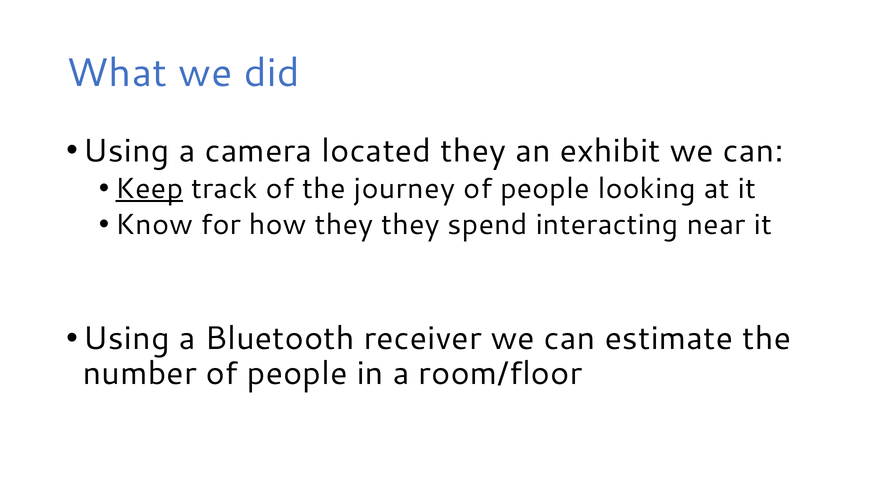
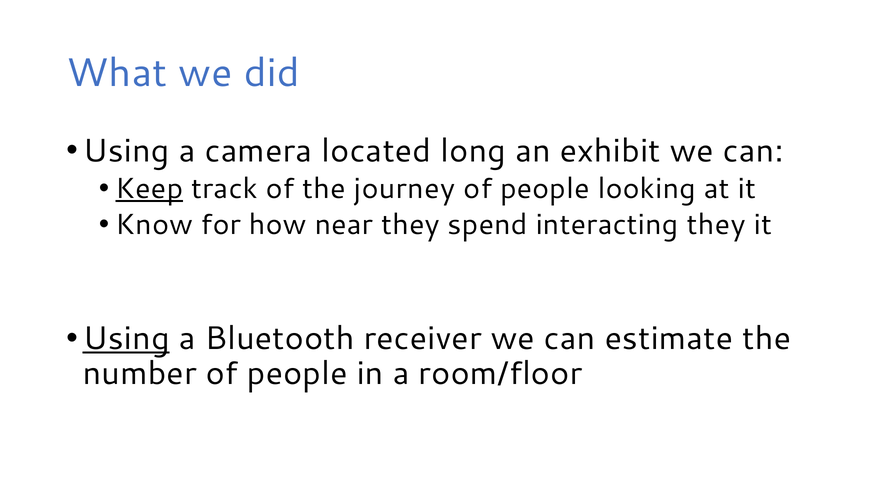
located they: they -> long
how they: they -> near
interacting near: near -> they
Using at (126, 339) underline: none -> present
